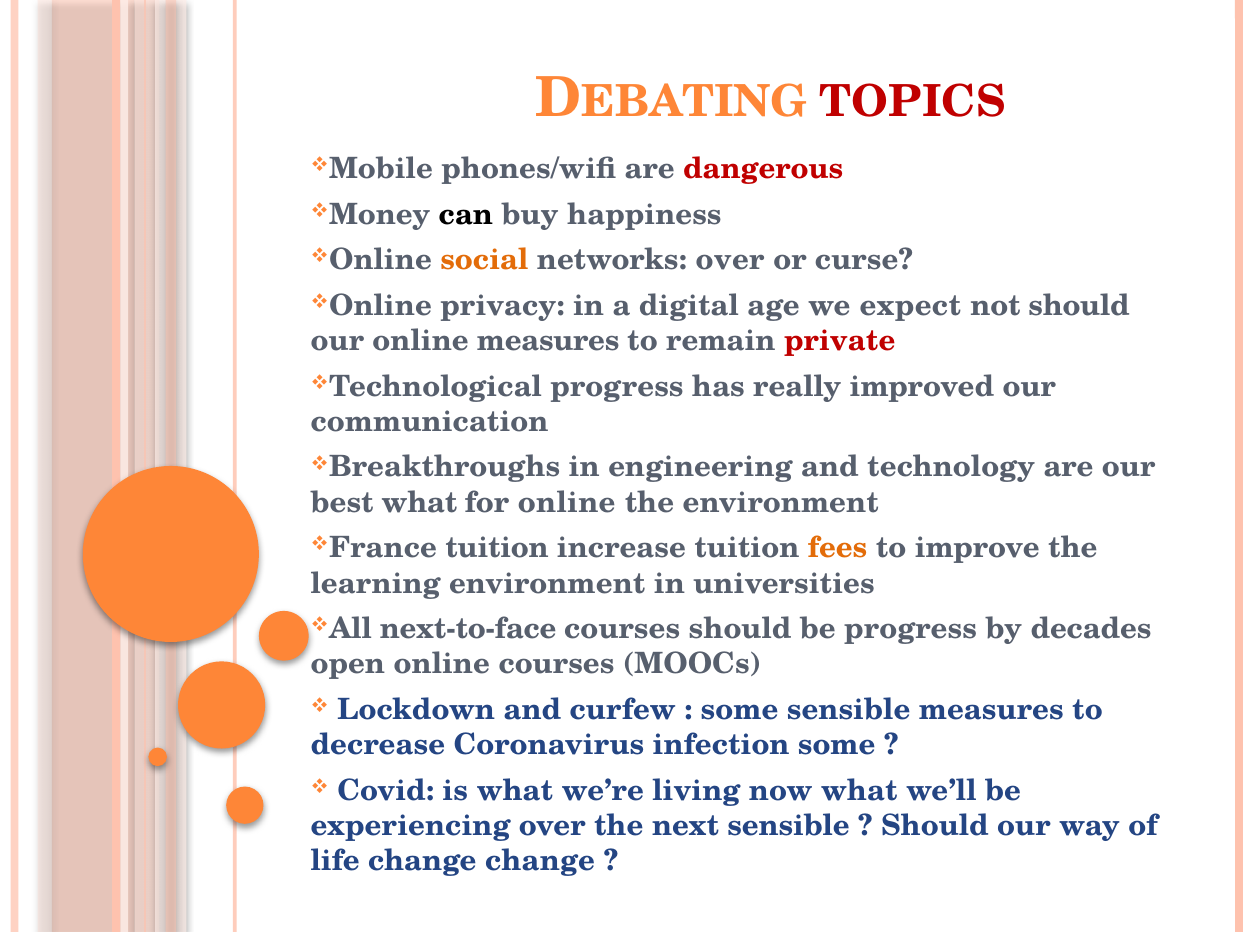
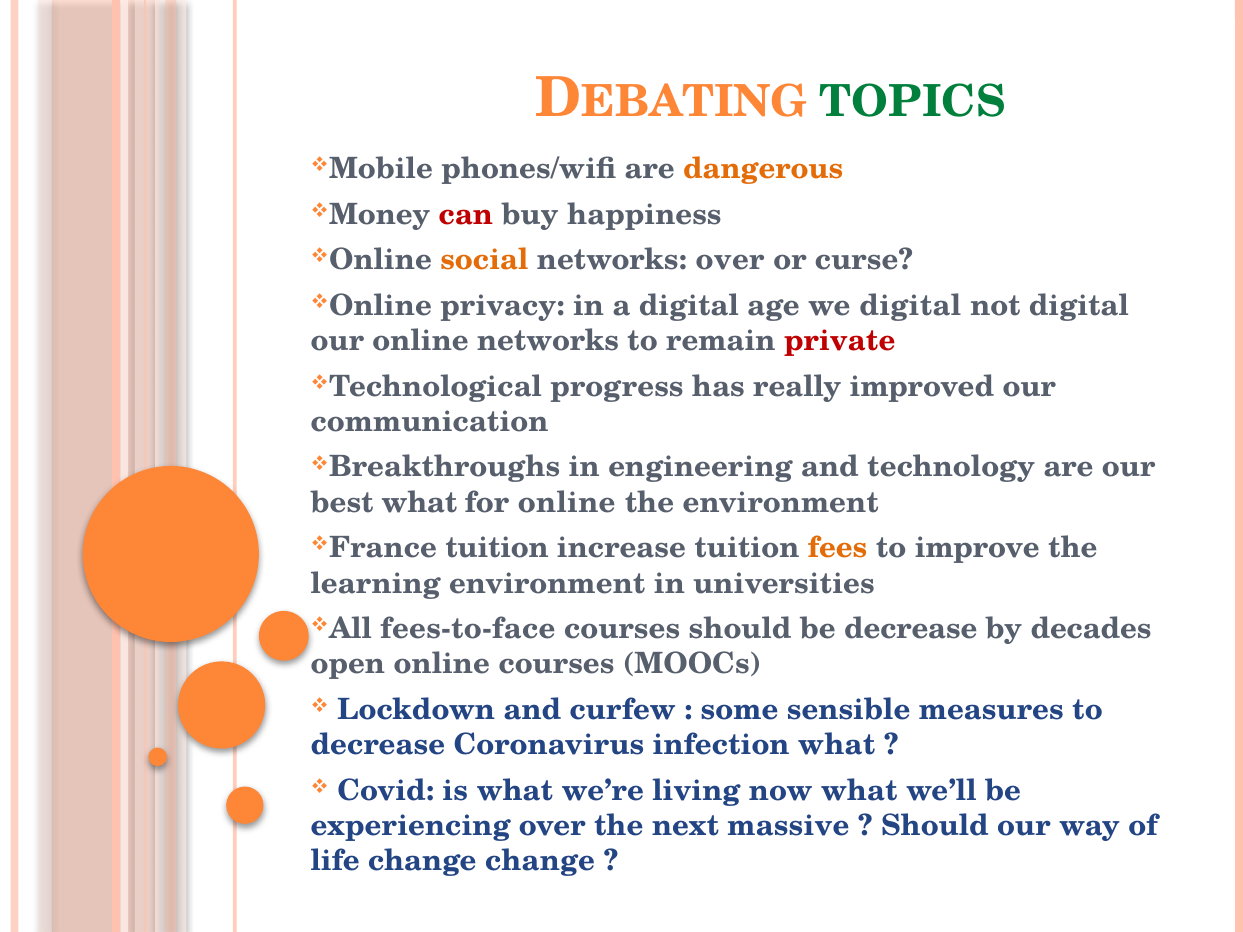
TOPICS colour: red -> green
dangerous colour: red -> orange
can colour: black -> red
we expect: expect -> digital
not should: should -> digital
online measures: measures -> networks
next-to-face: next-to-face -> fees-to-face
be progress: progress -> decrease
infection some: some -> what
next sensible: sensible -> massive
